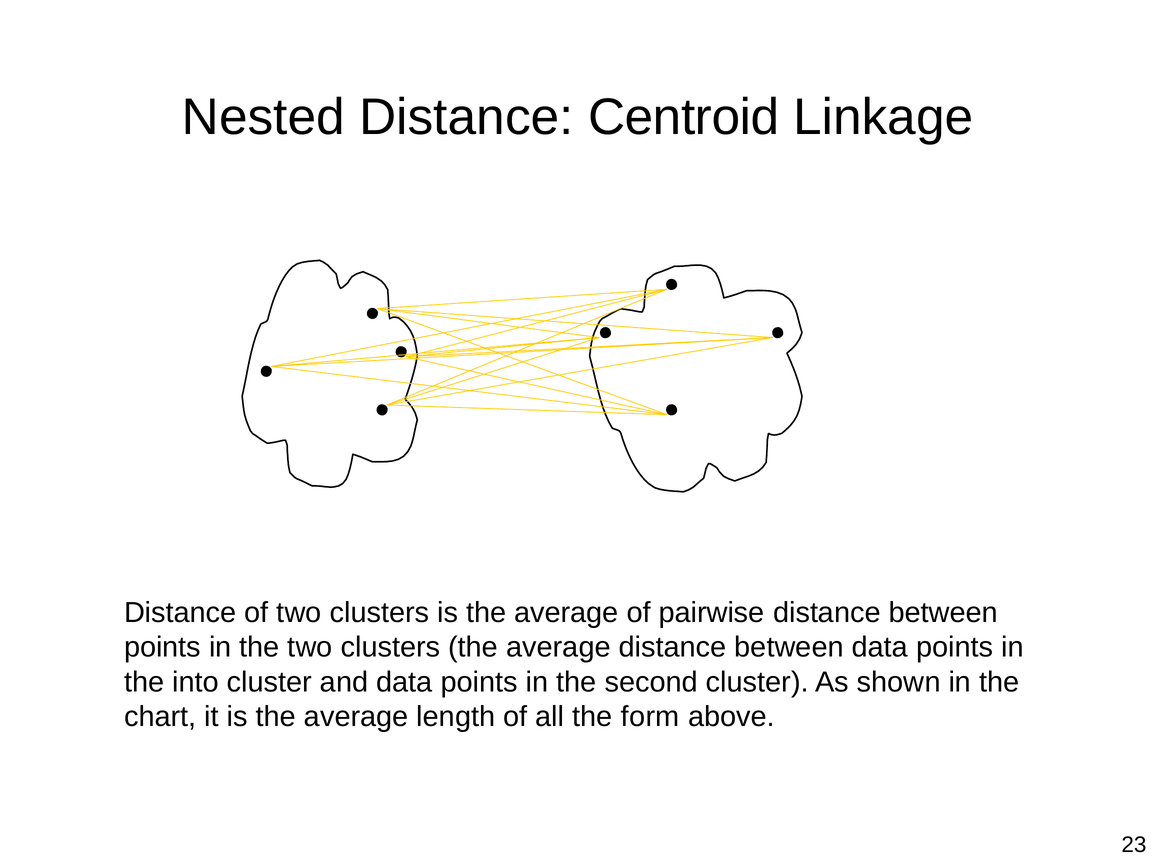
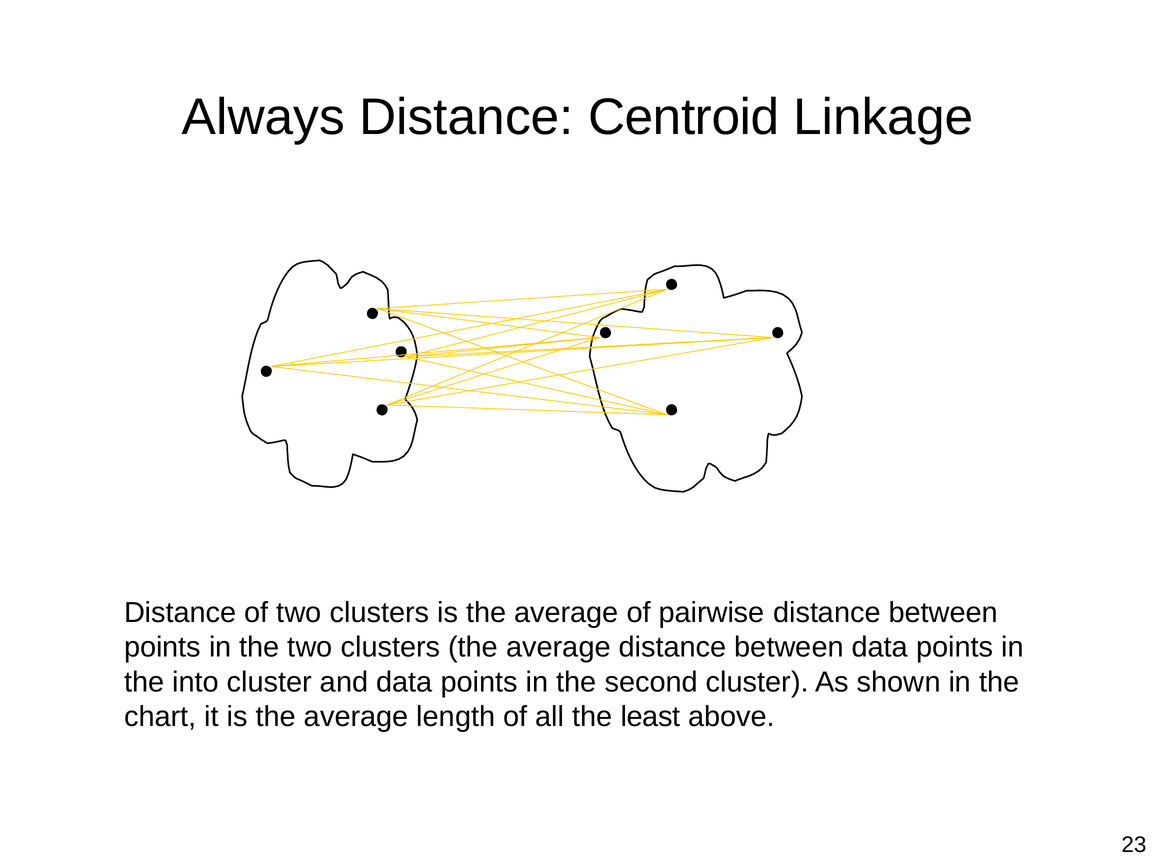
Nested: Nested -> Always
form: form -> least
